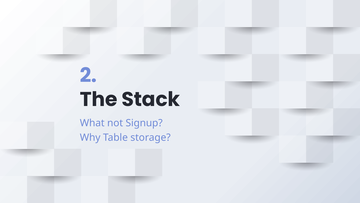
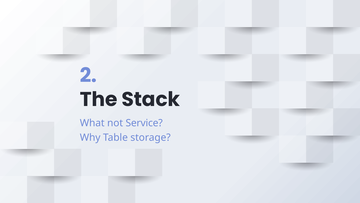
Signup: Signup -> Service
